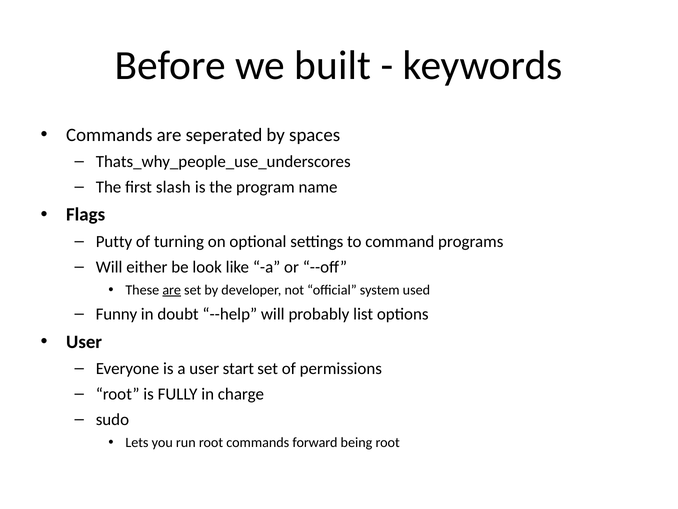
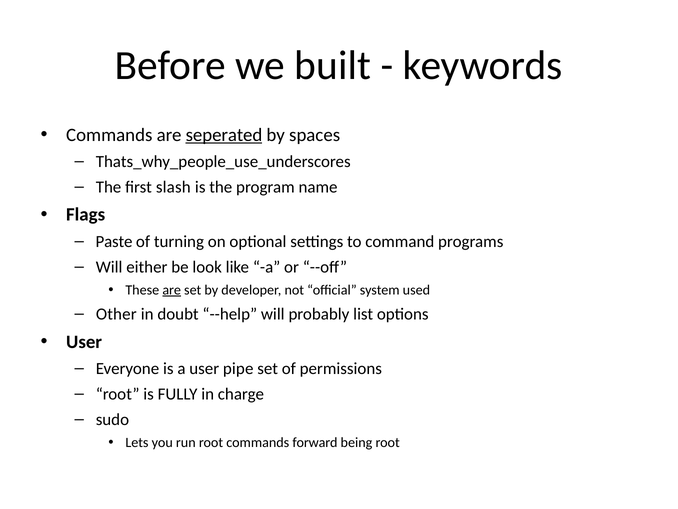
seperated underline: none -> present
Putty: Putty -> Paste
Funny: Funny -> Other
start: start -> pipe
